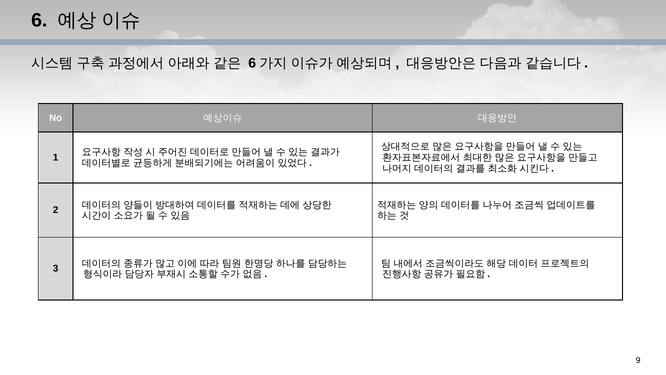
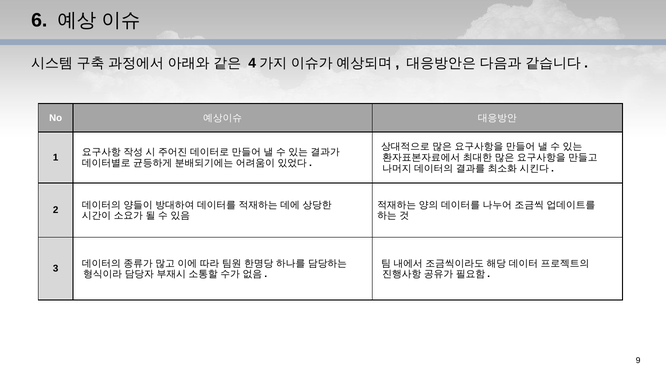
6 at (252, 63): 6 -> 4
